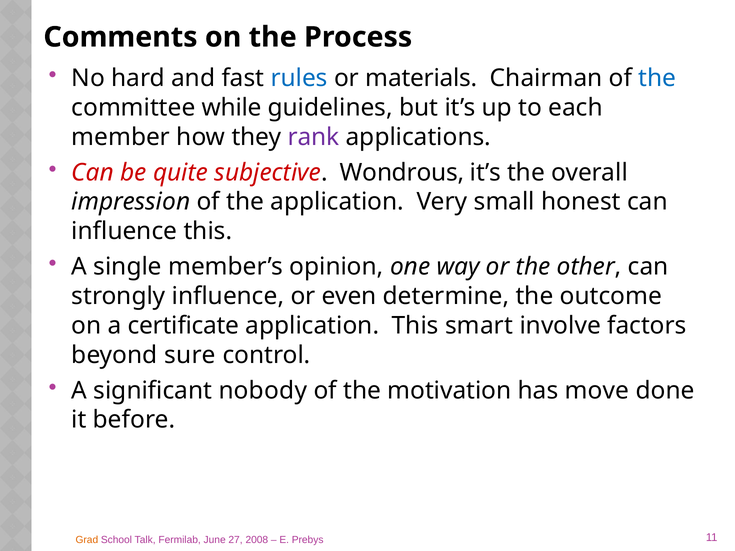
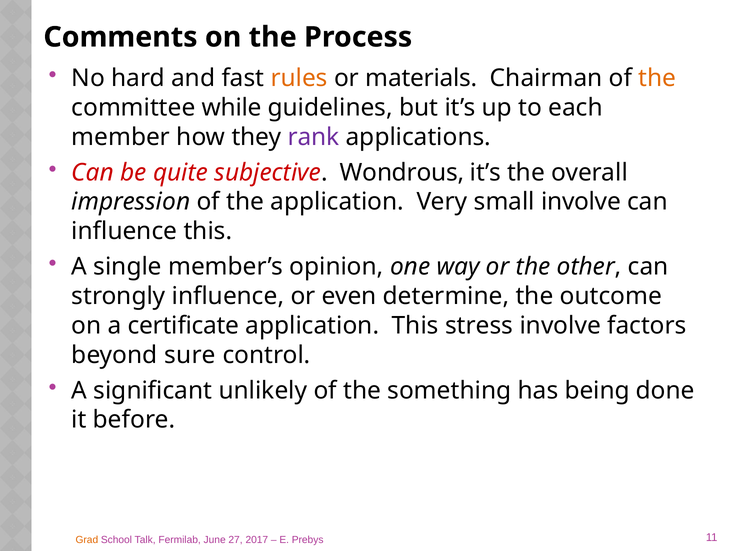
rules colour: blue -> orange
the at (657, 78) colour: blue -> orange
small honest: honest -> involve
smart: smart -> stress
nobody: nobody -> unlikely
motivation: motivation -> something
move: move -> being
2008: 2008 -> 2017
